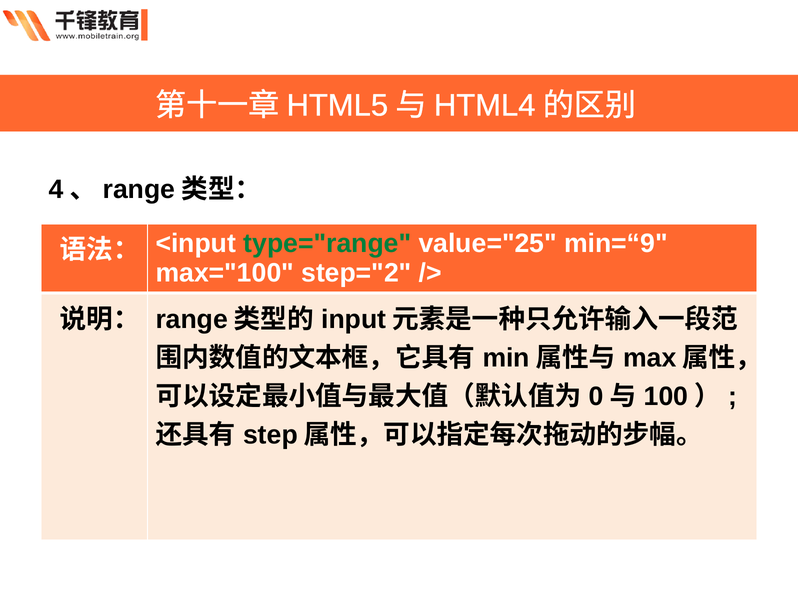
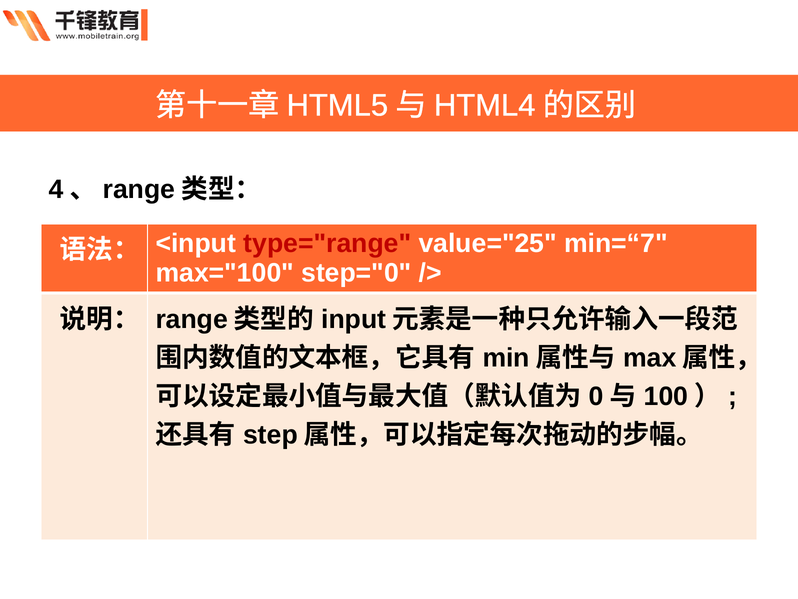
type="range colour: green -> red
min=“9: min=“9 -> min=“7
step="2: step="2 -> step="0
